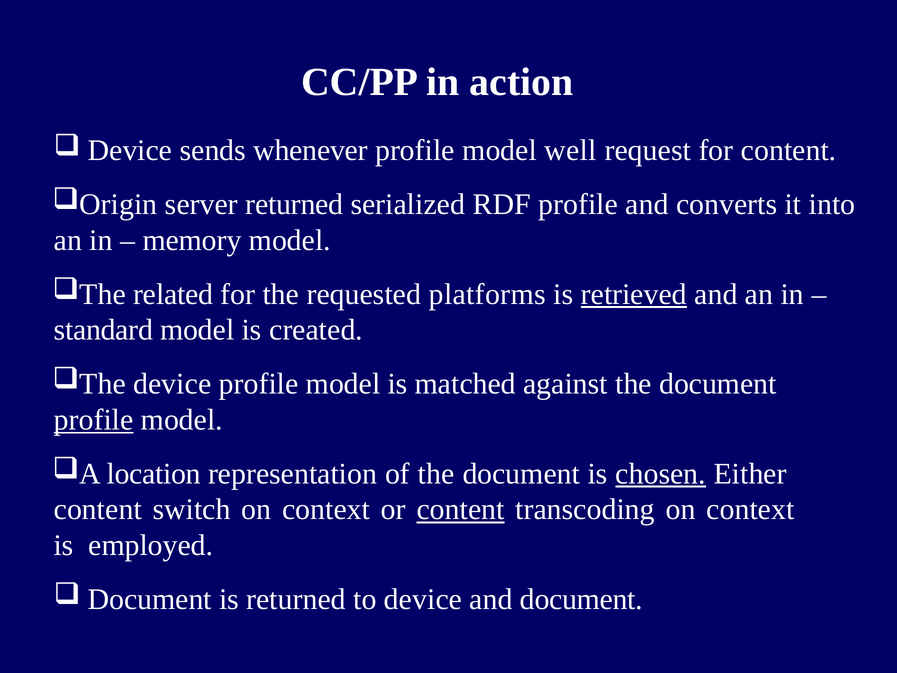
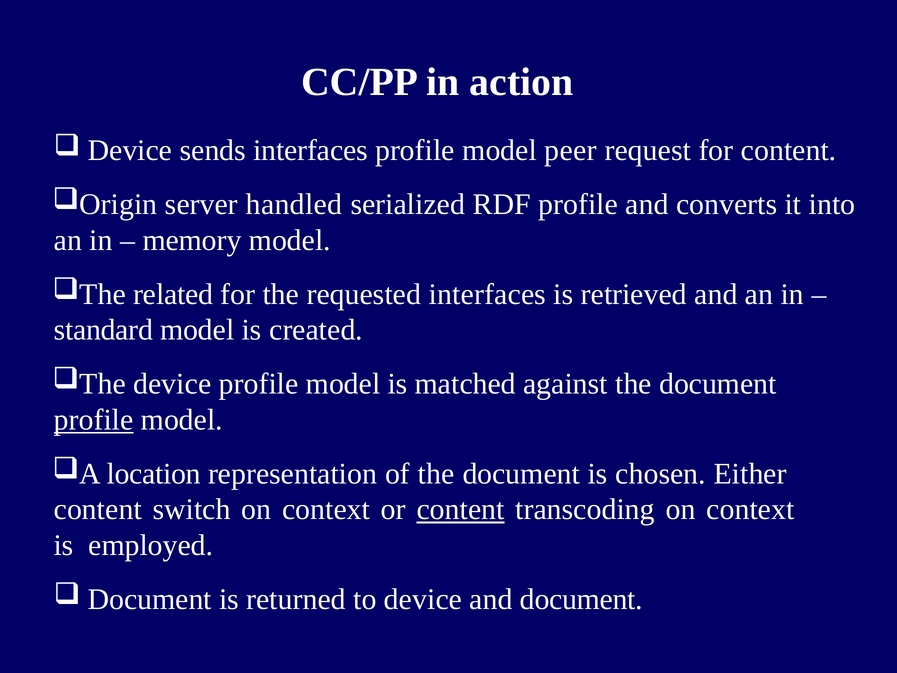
sends whenever: whenever -> interfaces
well: well -> peer
server returned: returned -> handled
requested platforms: platforms -> interfaces
retrieved underline: present -> none
chosen underline: present -> none
